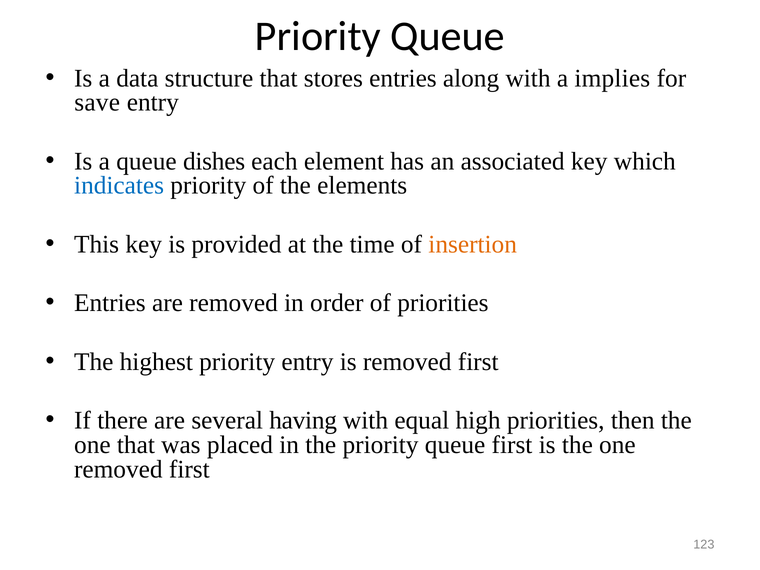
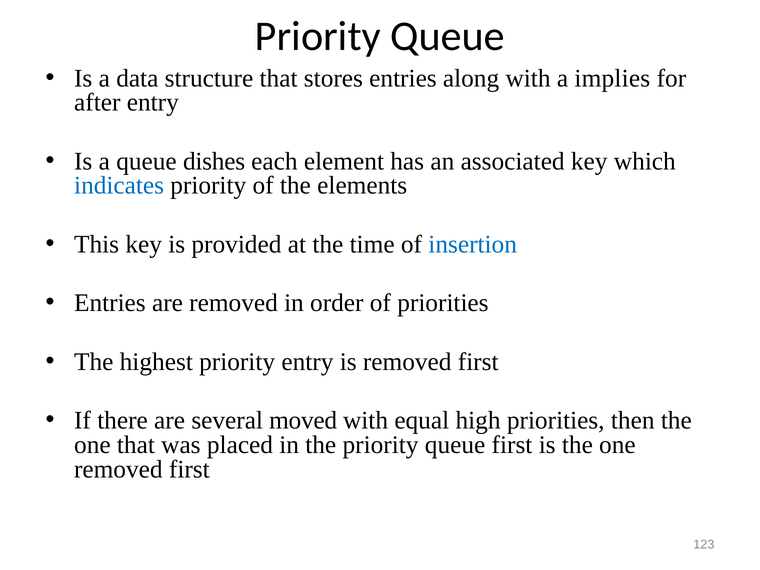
save: save -> after
insertion colour: orange -> blue
having: having -> moved
